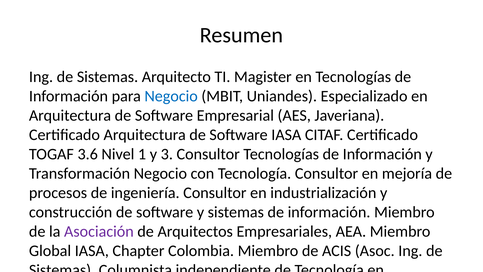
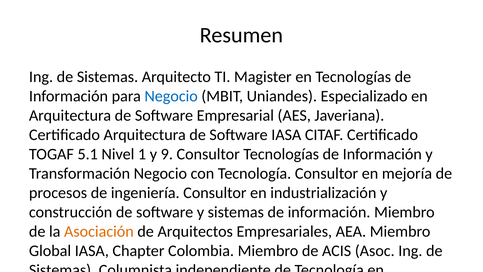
3.6: 3.6 -> 5.1
3: 3 -> 9
Asociación colour: purple -> orange
